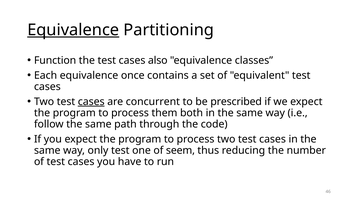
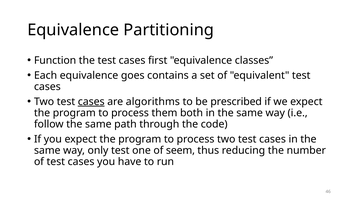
Equivalence at (73, 30) underline: present -> none
also: also -> first
once: once -> goes
concurrent: concurrent -> algorithms
